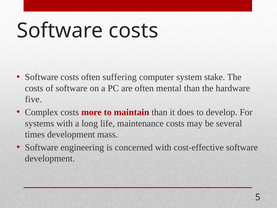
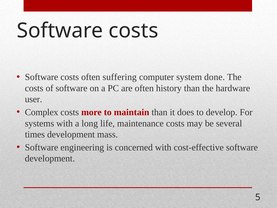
stake: stake -> done
mental: mental -> history
five: five -> user
